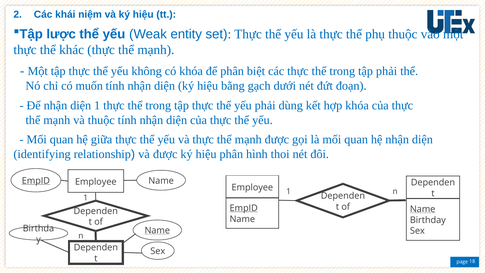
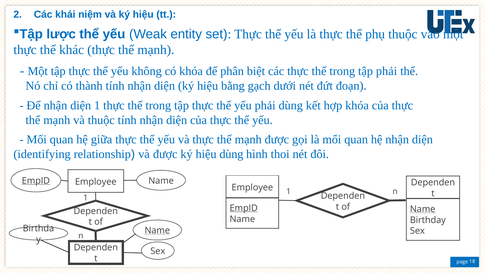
muốn: muốn -> thành
hiệu phân: phân -> dùng
